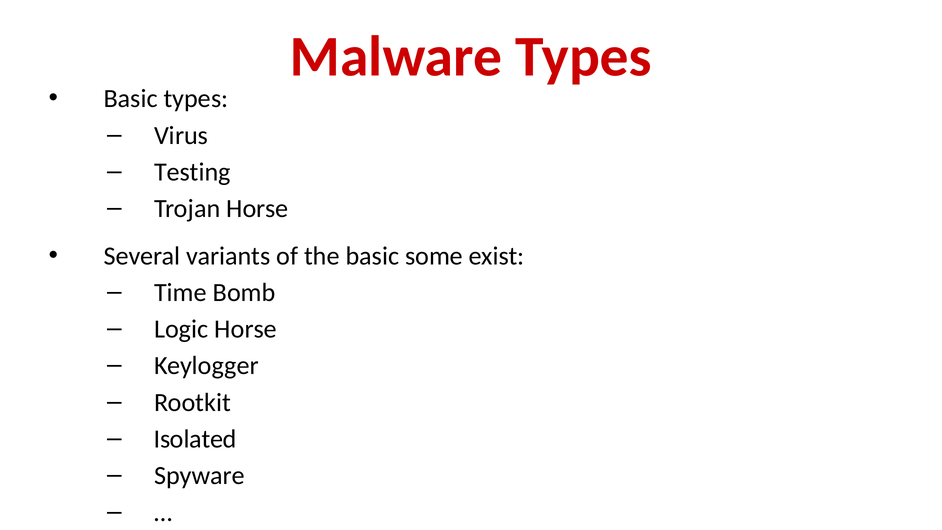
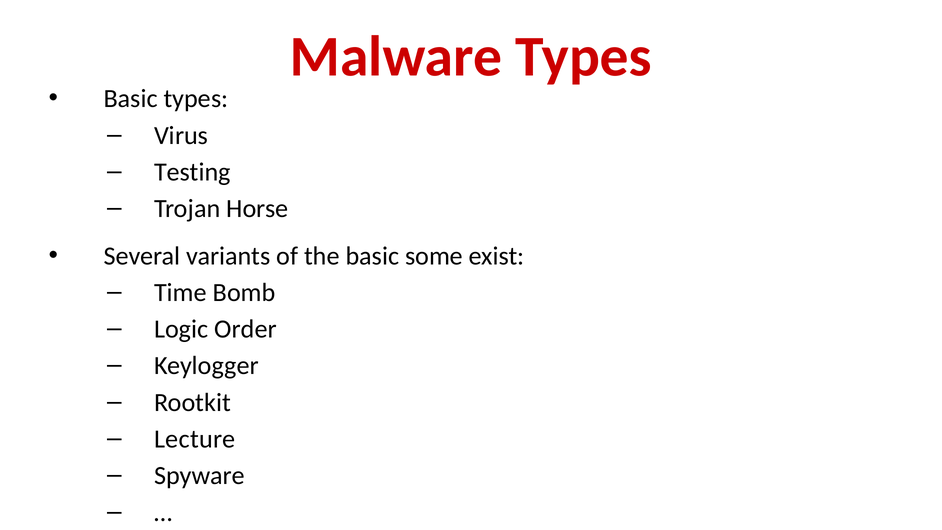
Logic Horse: Horse -> Order
Isolated: Isolated -> Lecture
